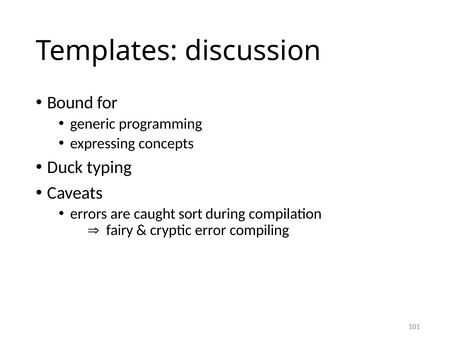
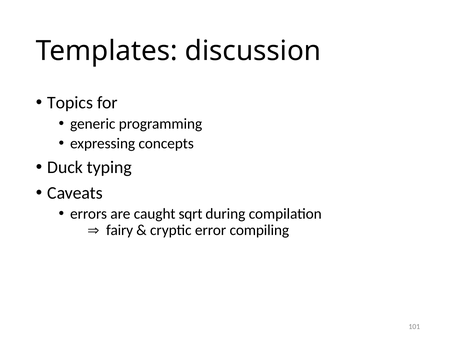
Bound: Bound -> Topics
sort: sort -> sqrt
